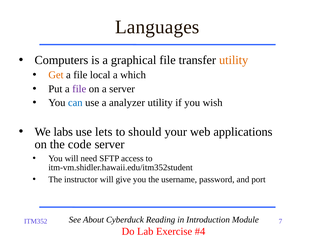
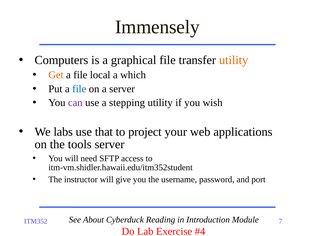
Languages: Languages -> Immensely
file at (79, 89) colour: purple -> blue
can colour: blue -> purple
analyzer: analyzer -> stepping
lets: lets -> that
should: should -> project
code: code -> tools
